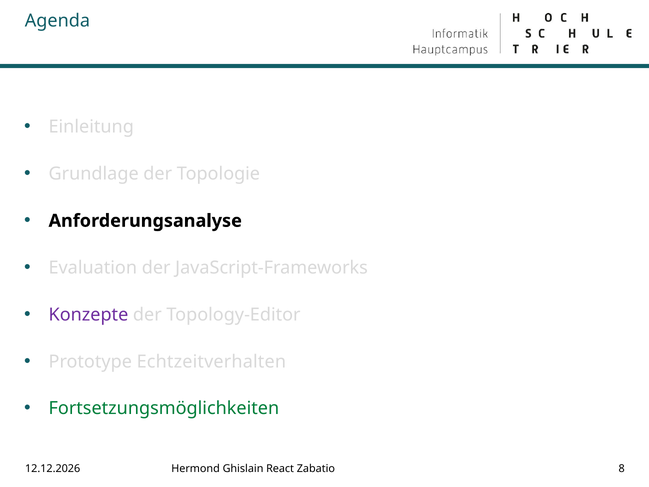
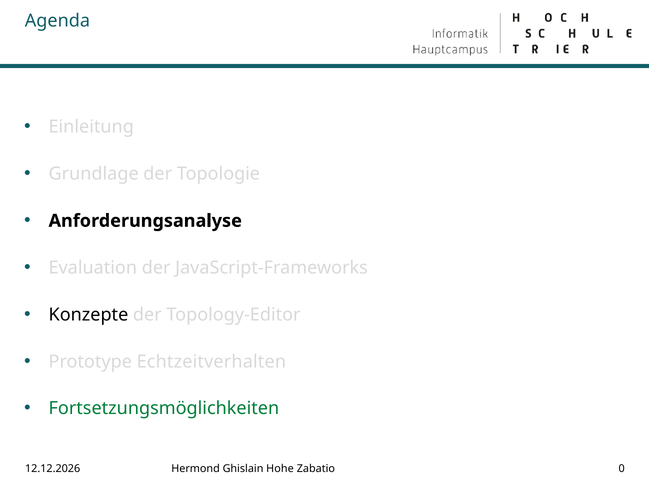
Konzepte colour: purple -> black
React: React -> Hohe
8: 8 -> 0
